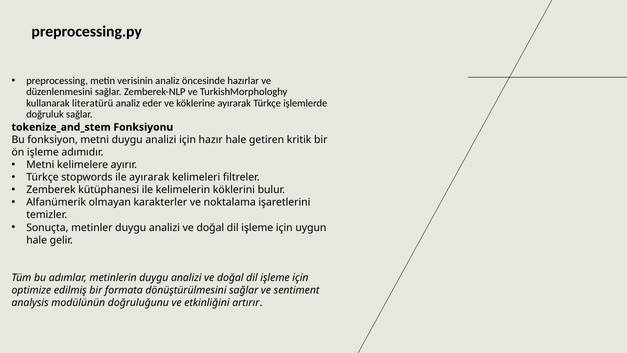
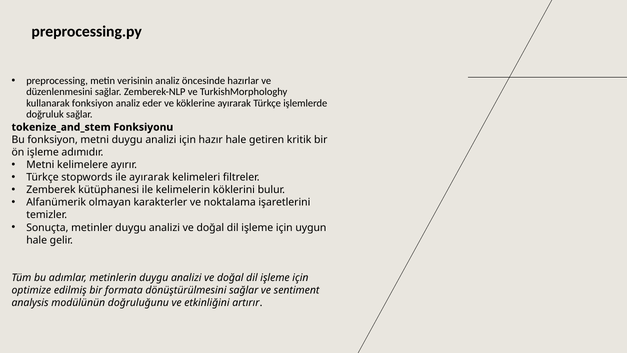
kullanarak literatürü: literatürü -> fonksiyon
